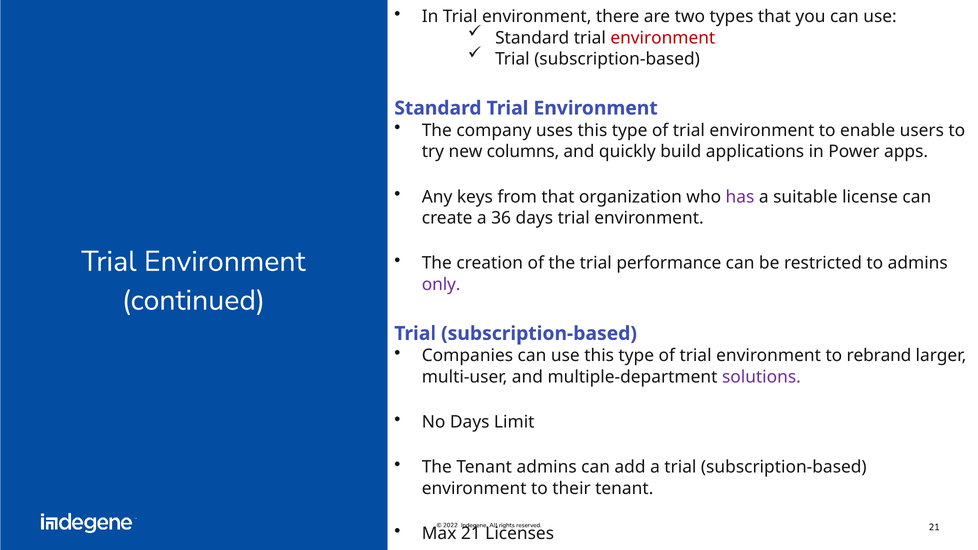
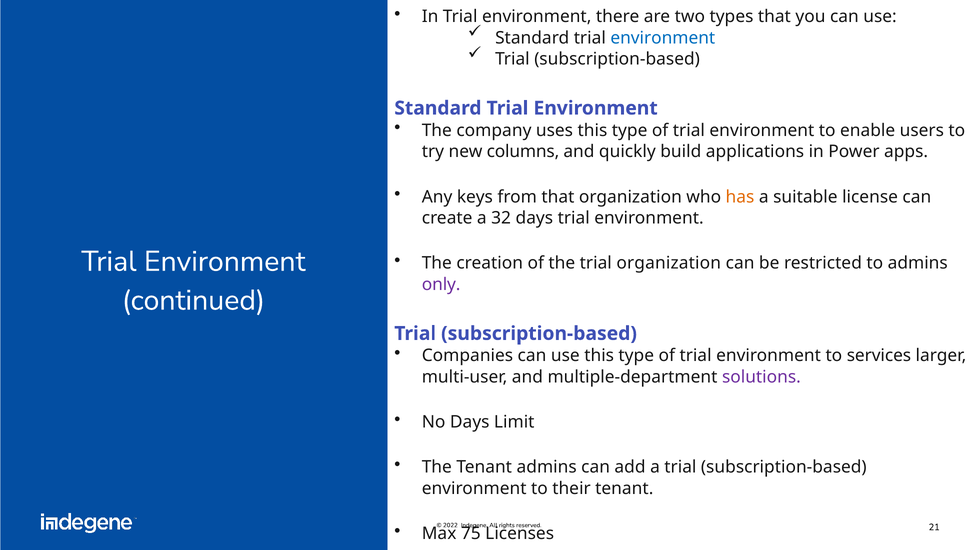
environment at (663, 38) colour: red -> blue
has colour: purple -> orange
36: 36 -> 32
trial performance: performance -> organization
rebrand: rebrand -> services
Max 21: 21 -> 75
